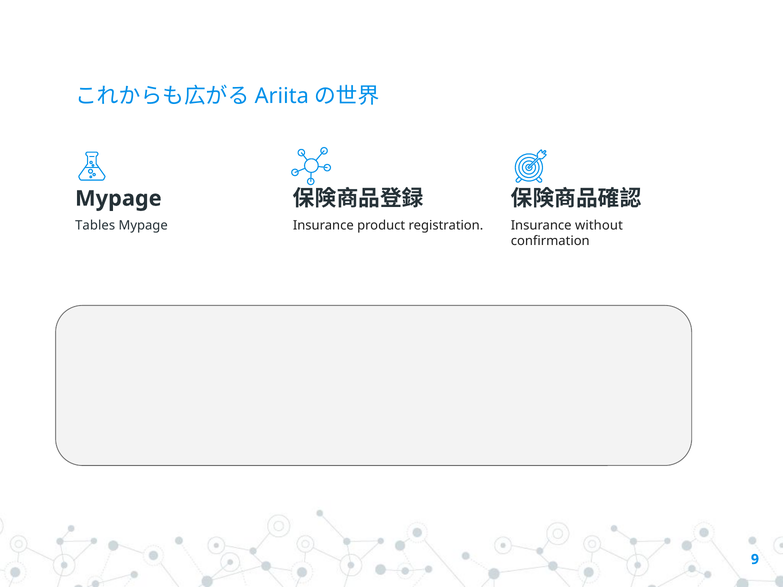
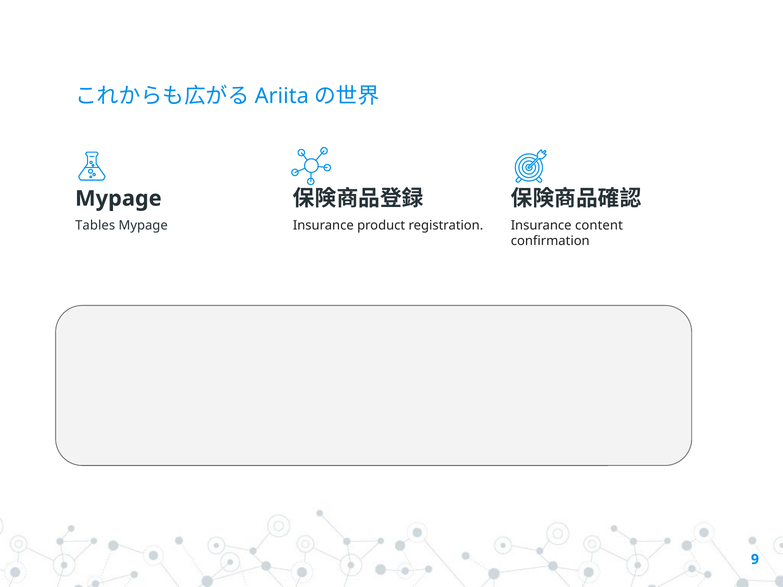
without: without -> content
